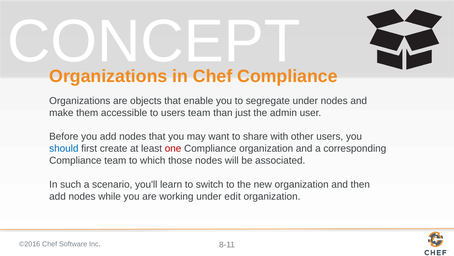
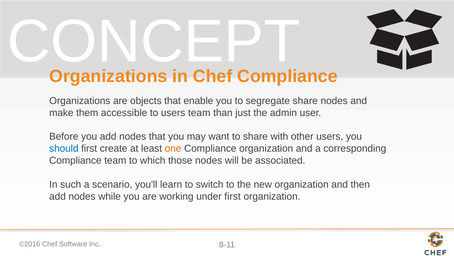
segregate under: under -> share
one colour: red -> orange
under edit: edit -> first
